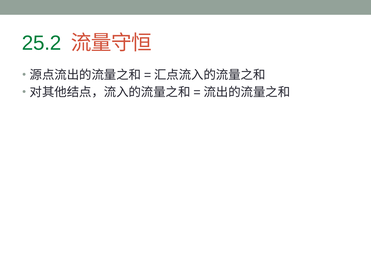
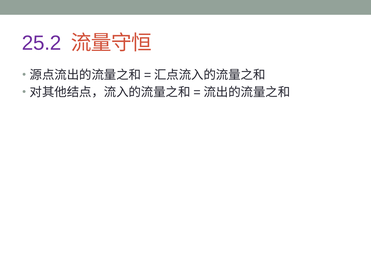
25.2 colour: green -> purple
